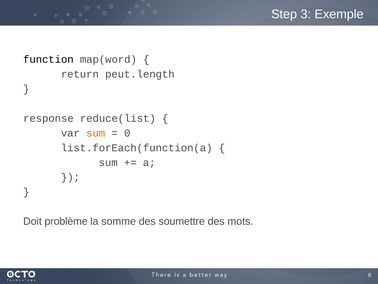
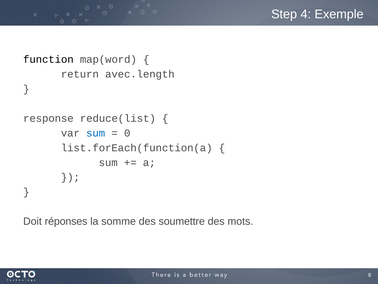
3: 3 -> 4
peut.length: peut.length -> avec.length
sum at (96, 133) colour: orange -> blue
problème: problème -> réponses
